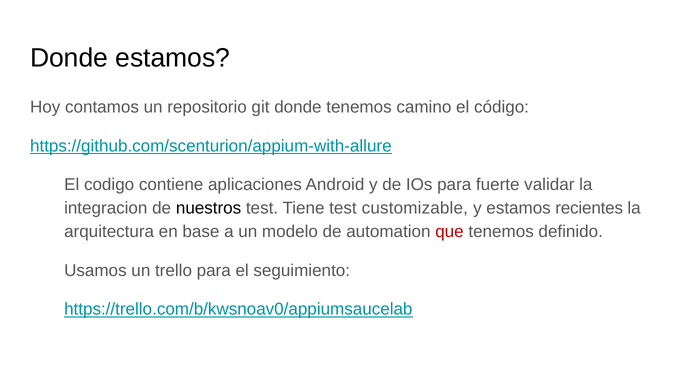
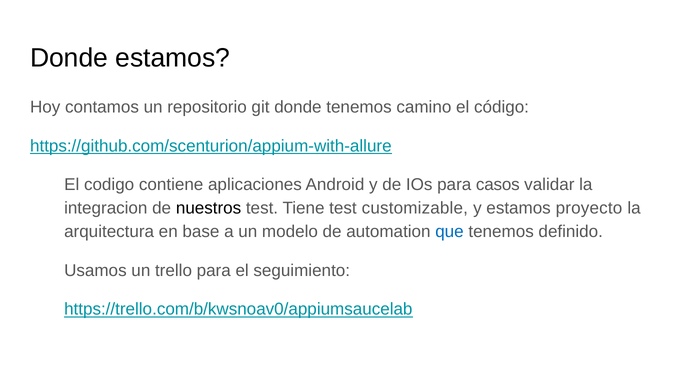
fuerte: fuerte -> casos
recientes: recientes -> proyecto
que colour: red -> blue
